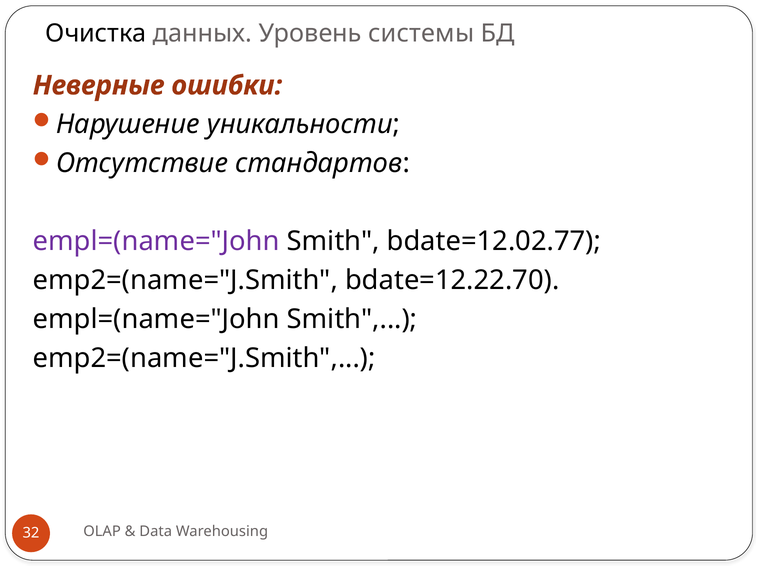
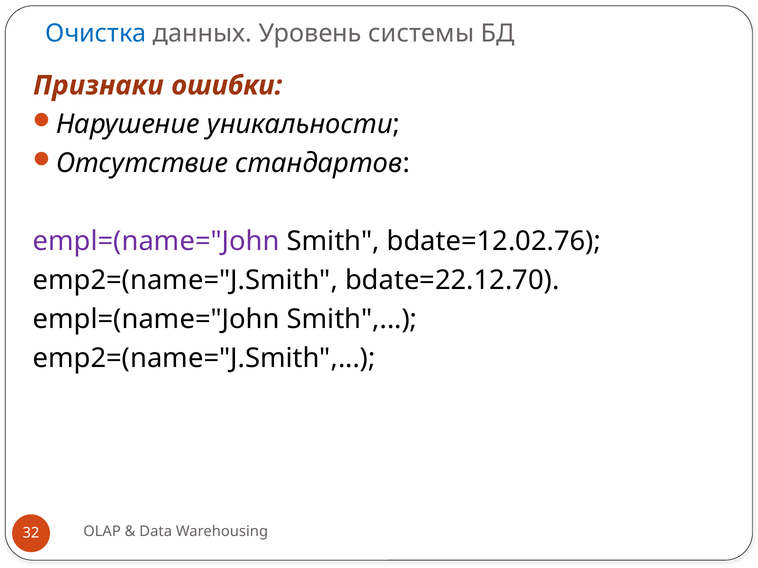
Очистка colour: black -> blue
Неверные: Неверные -> Признаки
bdate=12.02.77: bdate=12.02.77 -> bdate=12.02.76
bdate=12.22.70: bdate=12.22.70 -> bdate=22.12.70
